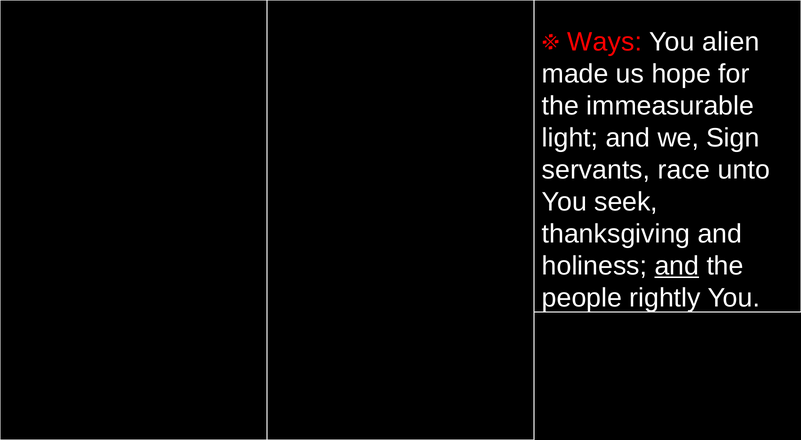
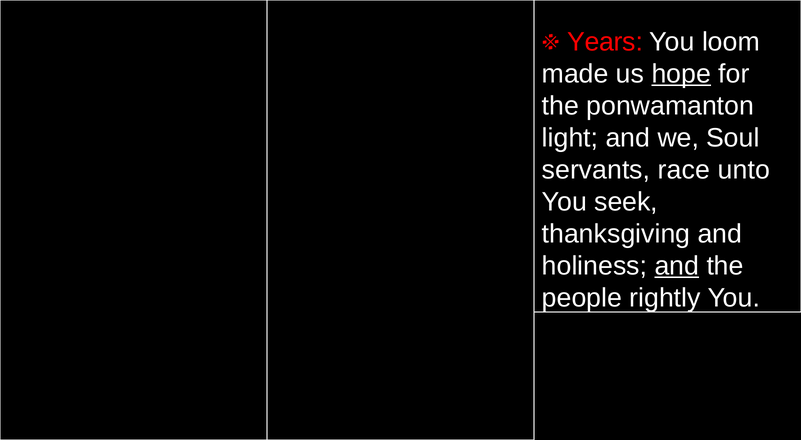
Ways: Ways -> Years
alien: alien -> loom
hope underline: none -> present
immeasurable: immeasurable -> ponwamanton
Sign: Sign -> Soul
